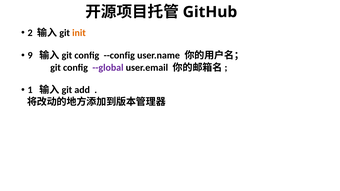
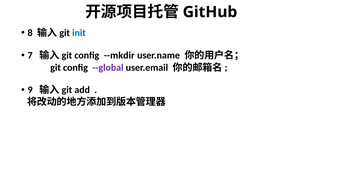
2: 2 -> 8
init colour: orange -> blue
9: 9 -> 7
--config: --config -> --mkdir
1: 1 -> 9
